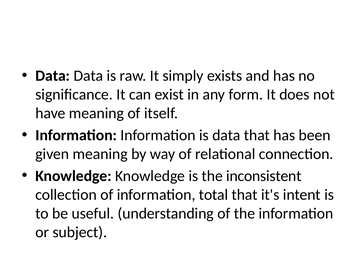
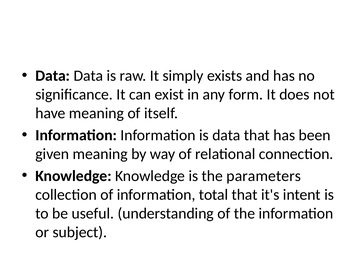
inconsistent: inconsistent -> parameters
